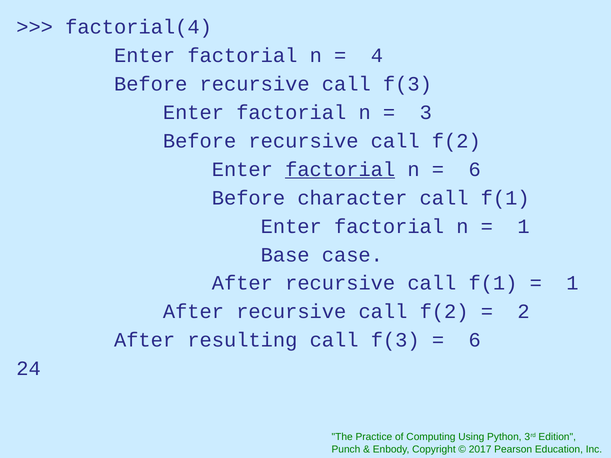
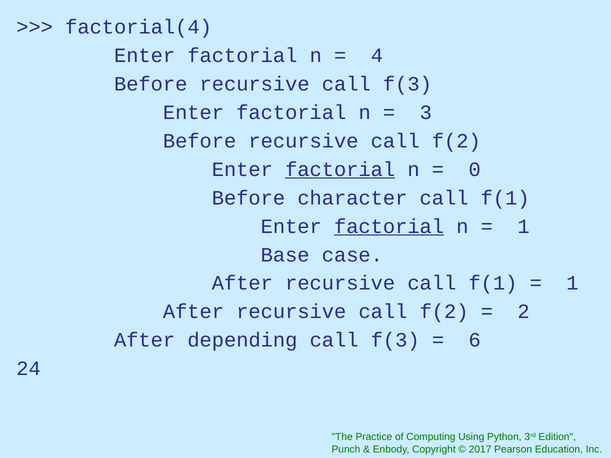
6 at (475, 169): 6 -> 0
factorial at (389, 226) underline: none -> present
resulting: resulting -> depending
